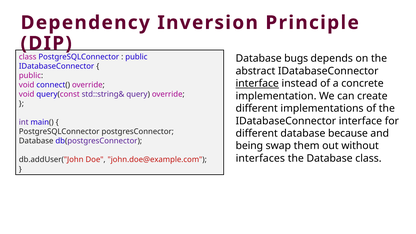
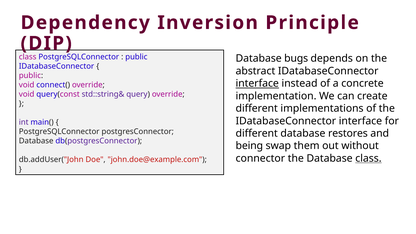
because: because -> restores
interfaces: interfaces -> connector
class at (368, 158) underline: none -> present
